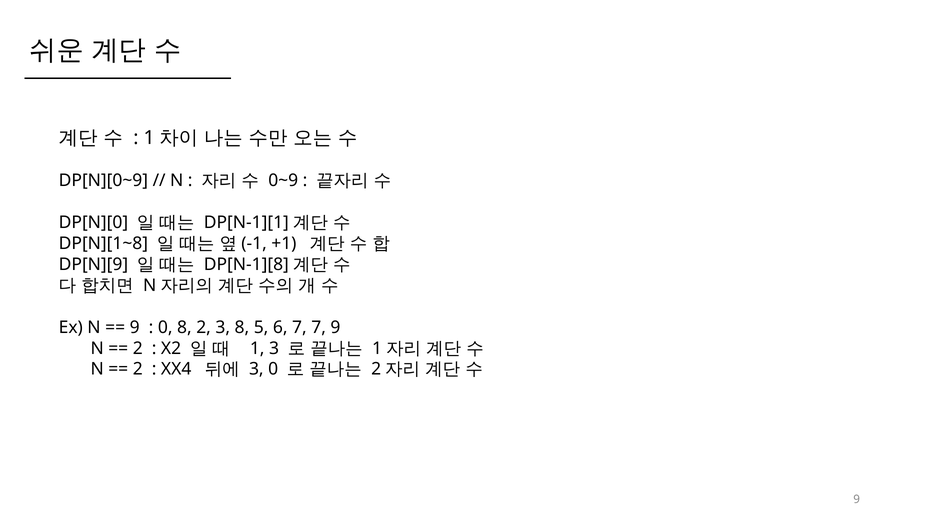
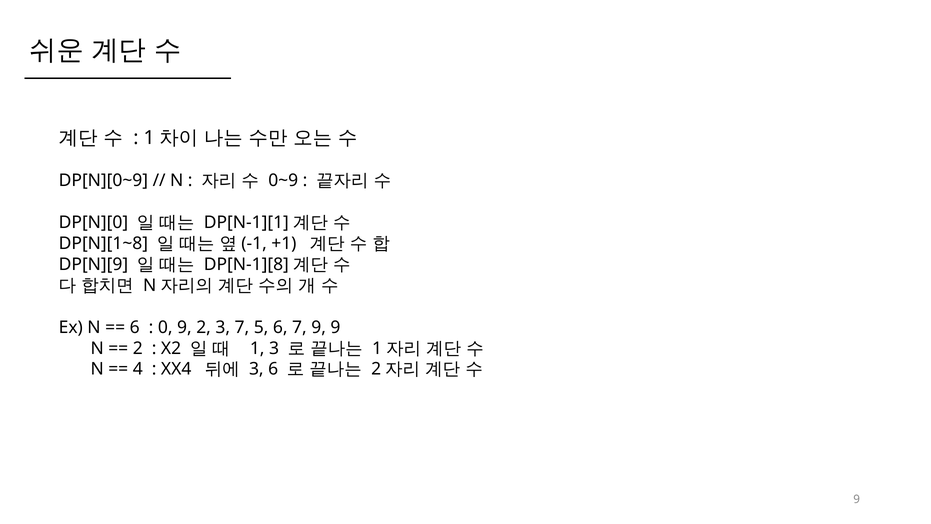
9 at (135, 327): 9 -> 6
0 8: 8 -> 9
3 8: 8 -> 7
7 7: 7 -> 9
2 at (138, 369): 2 -> 4
3 0: 0 -> 6
